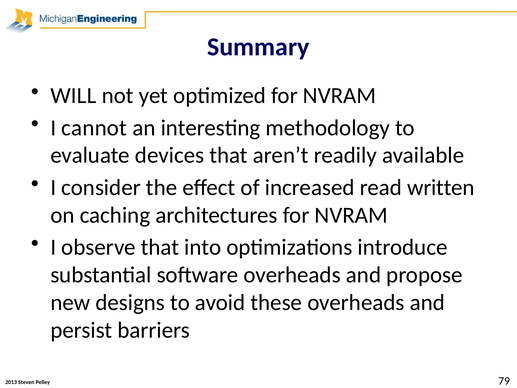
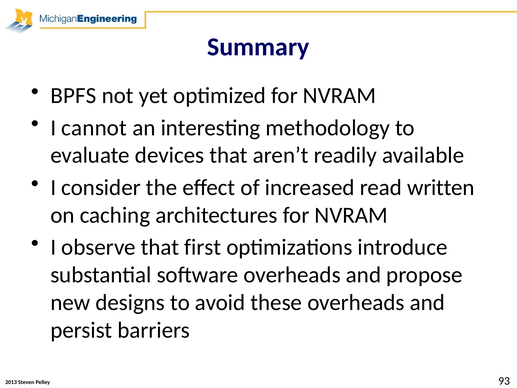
WILL: WILL -> BPFS
into: into -> first
79: 79 -> 93
